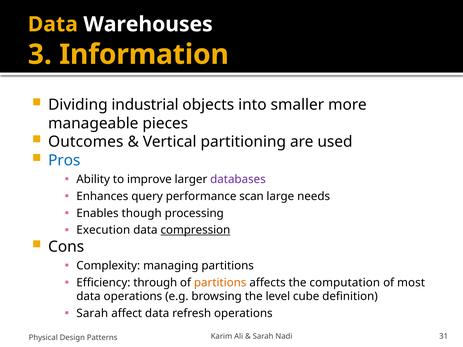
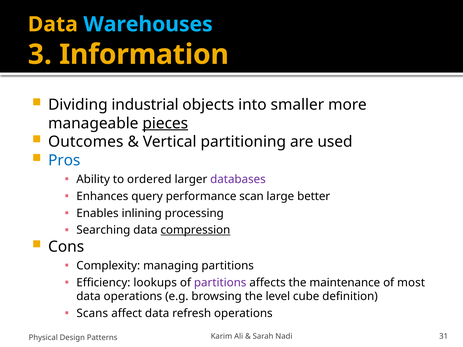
Warehouses colour: white -> light blue
pieces underline: none -> present
improve: improve -> ordered
needs: needs -> better
though: though -> inlining
Execution: Execution -> Searching
through: through -> lookups
partitions at (220, 283) colour: orange -> purple
computation: computation -> maintenance
Sarah at (92, 314): Sarah -> Scans
